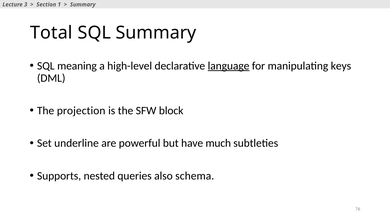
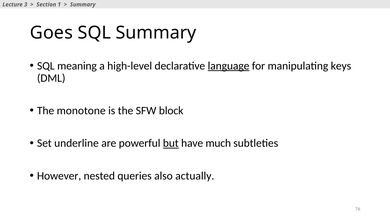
Total: Total -> Goes
projection: projection -> monotone
but underline: none -> present
Supports: Supports -> However
schema: schema -> actually
